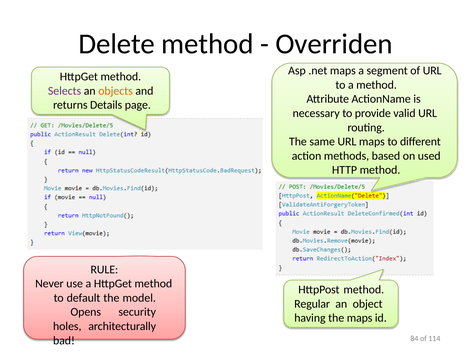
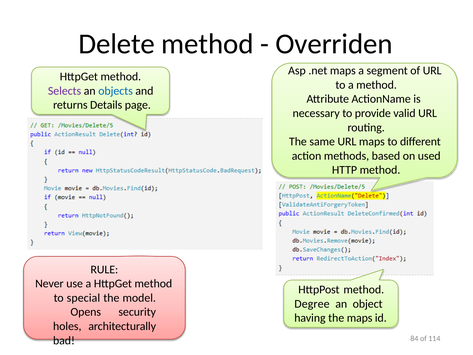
objects colour: orange -> blue
default: default -> special
Regular: Regular -> Degree
